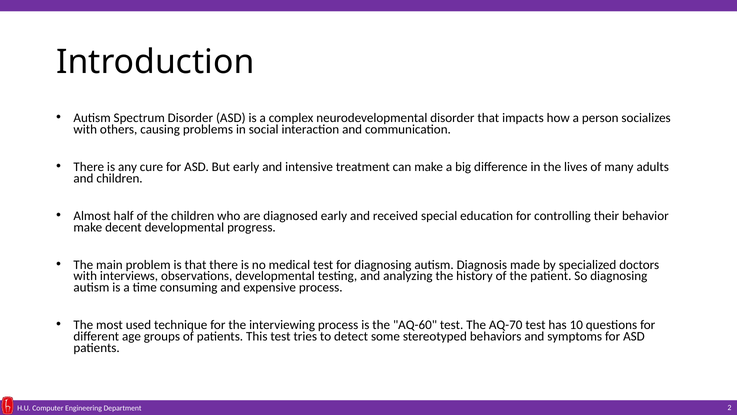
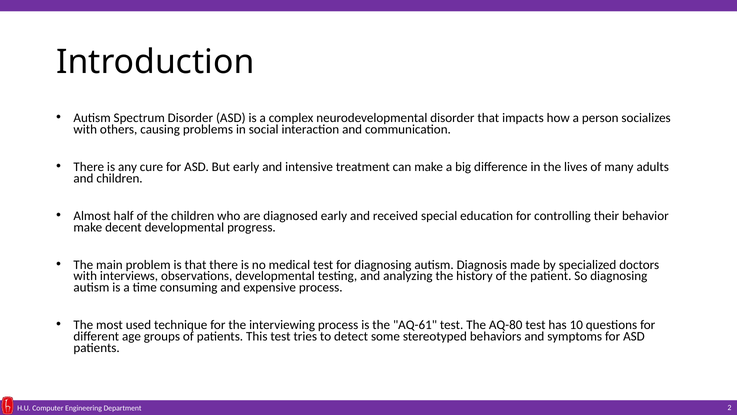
AQ-60: AQ-60 -> AQ-61
AQ-70: AQ-70 -> AQ-80
